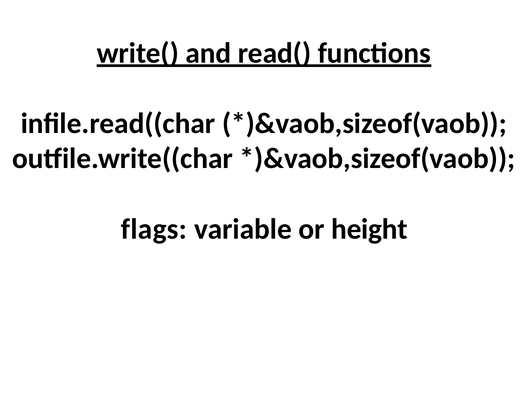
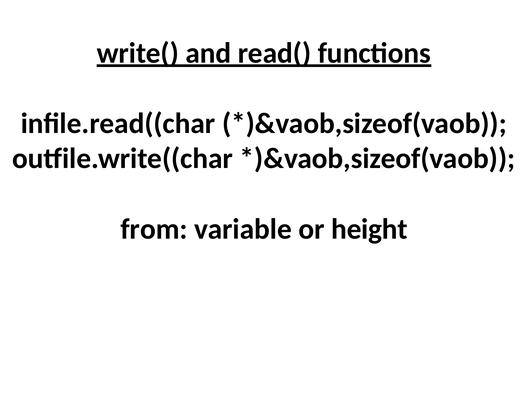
flags: flags -> from
